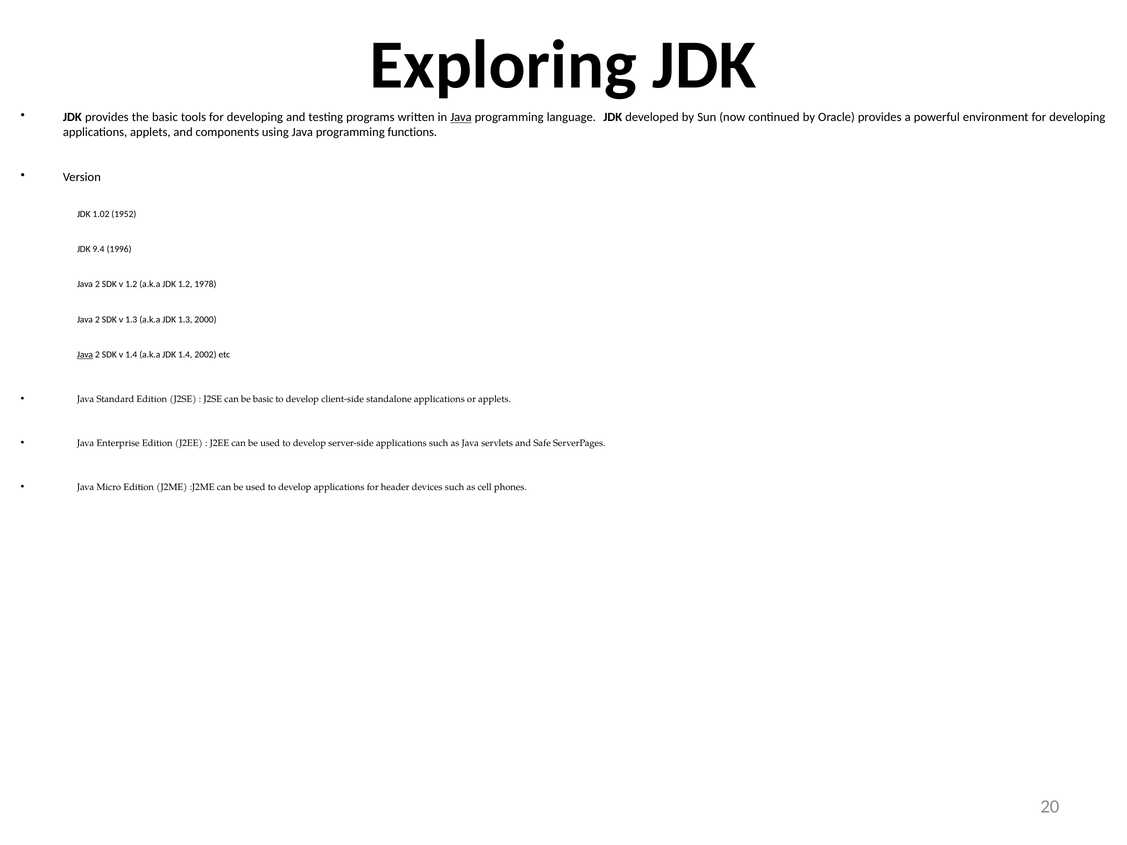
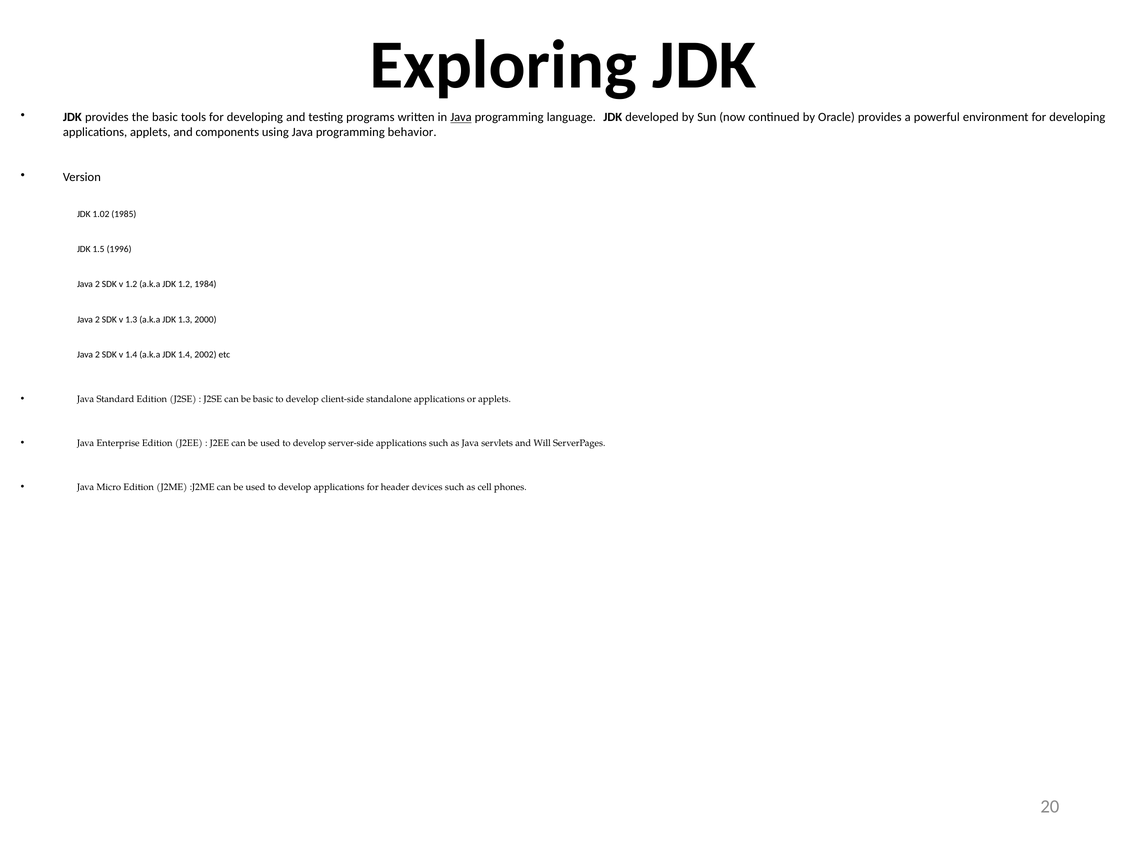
functions: functions -> behavior
1952: 1952 -> 1985
9.4: 9.4 -> 1.5
1978: 1978 -> 1984
Java at (85, 355) underline: present -> none
Safe: Safe -> Will
